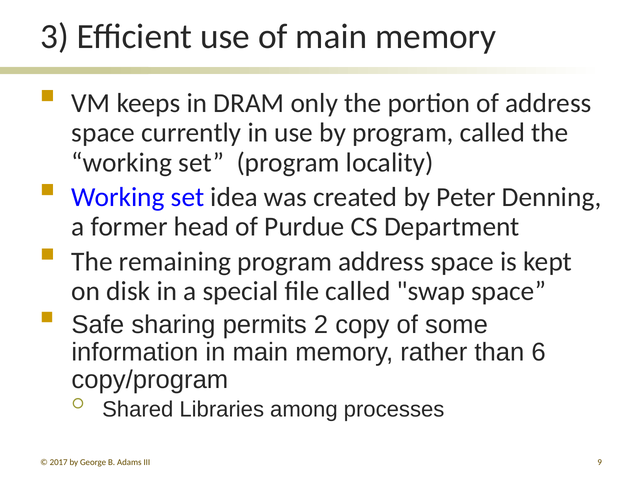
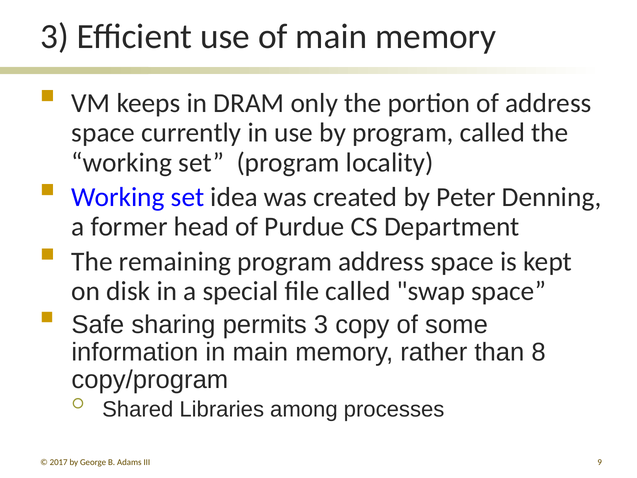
permits 2: 2 -> 3
6: 6 -> 8
